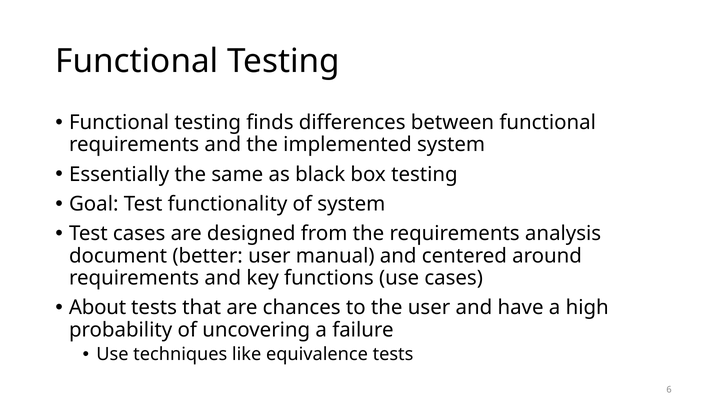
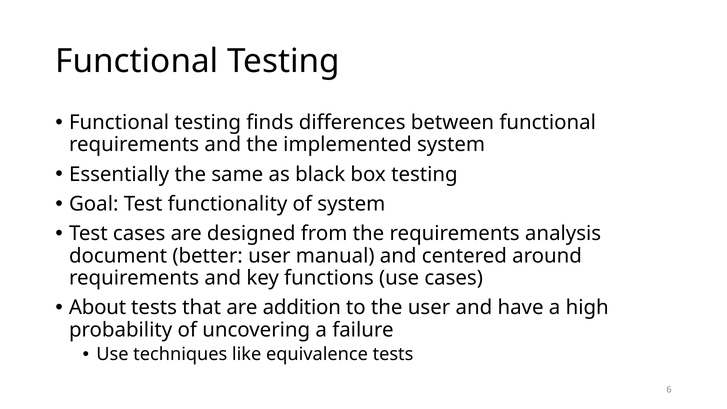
chances: chances -> addition
